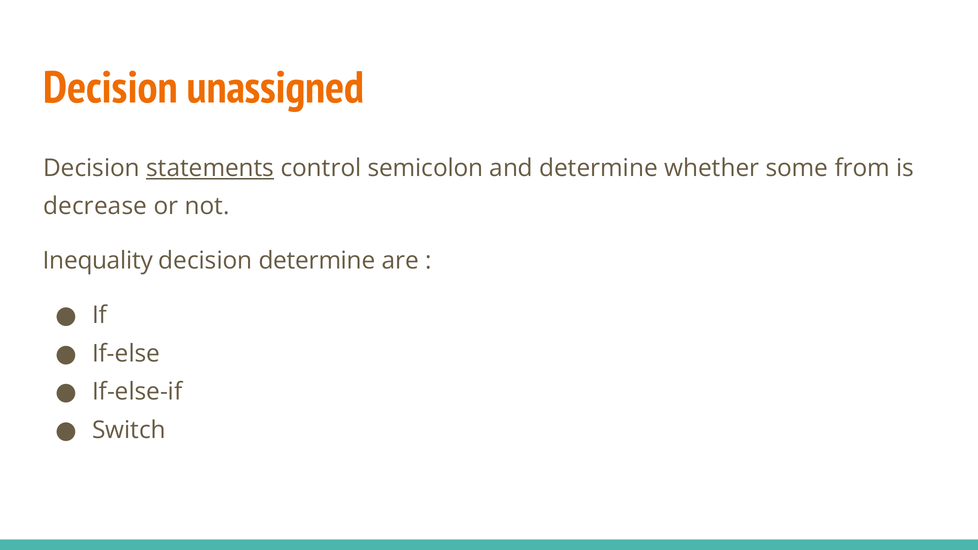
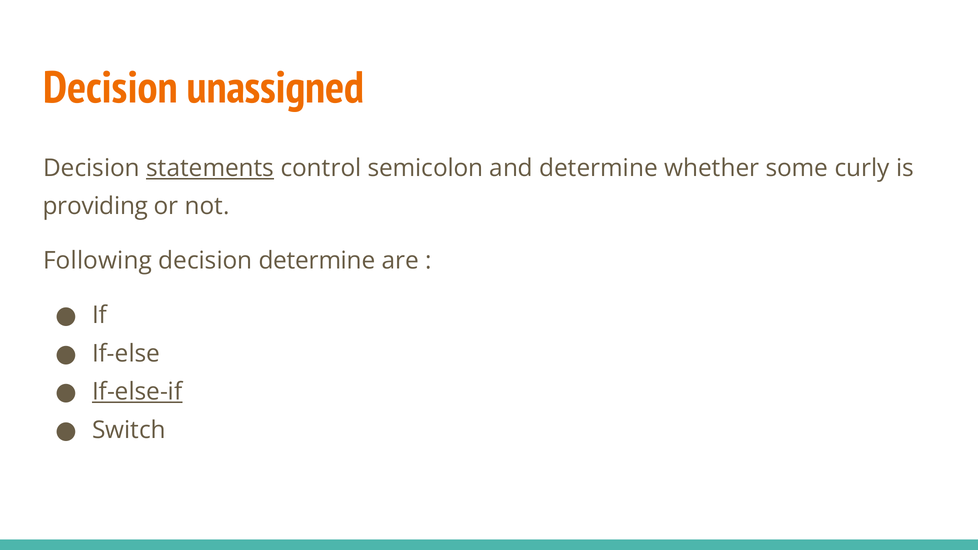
from: from -> curly
decrease: decrease -> providing
Inequality: Inequality -> Following
If-else-if underline: none -> present
